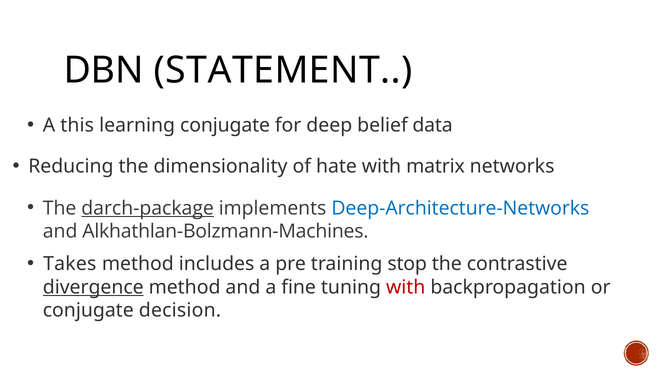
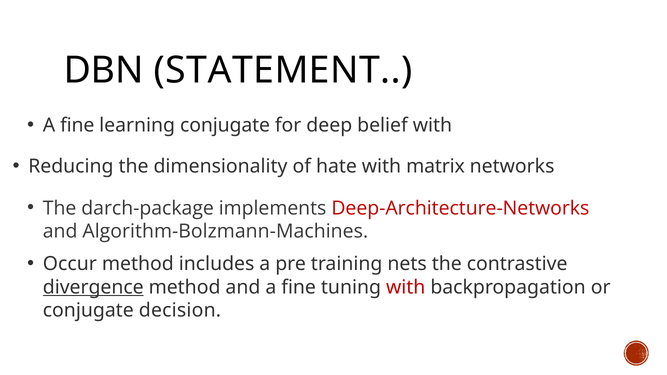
this at (77, 125): this -> fine
belief data: data -> with
darch-package underline: present -> none
Deep-Architecture-Networks colour: blue -> red
Alkhathlan-Bolzmann-Machines: Alkhathlan-Bolzmann-Machines -> Algorithm-Bolzmann-Machines
Takes: Takes -> Occur
stop: stop -> nets
